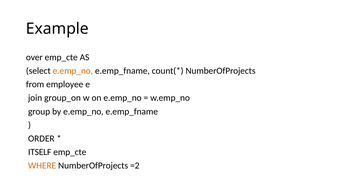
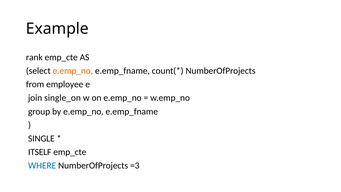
over: over -> rank
group_on: group_on -> single_on
ORDER: ORDER -> SINGLE
WHERE colour: orange -> blue
=2: =2 -> =3
